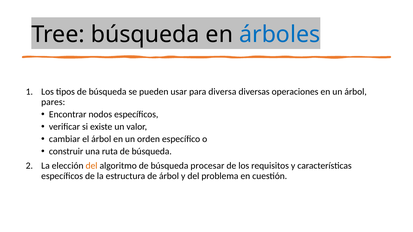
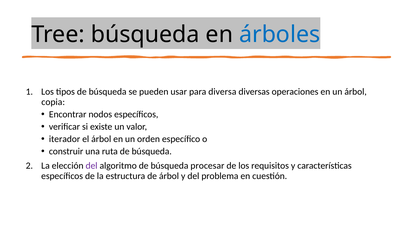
pares: pares -> copia
cambiar: cambiar -> iterador
del at (92, 166) colour: orange -> purple
